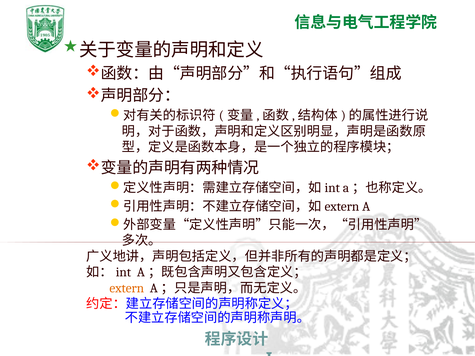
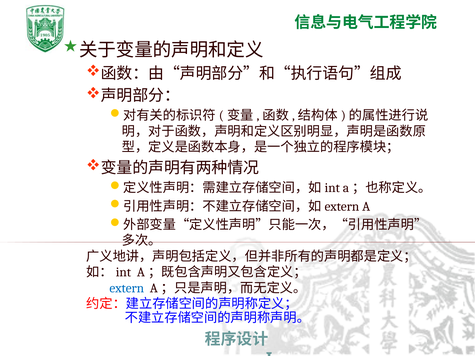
extern colour: orange -> blue
